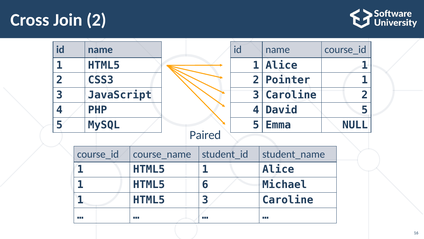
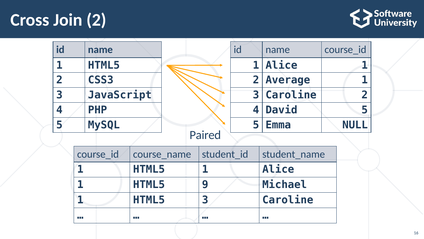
Pointer: Pointer -> Average
6: 6 -> 9
